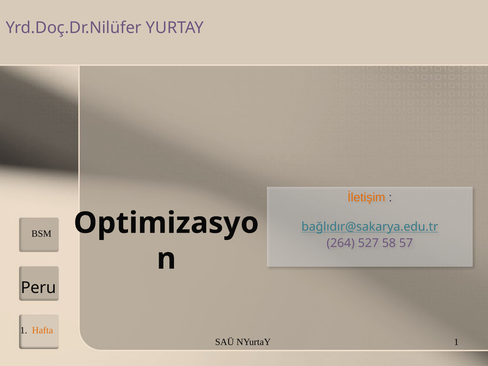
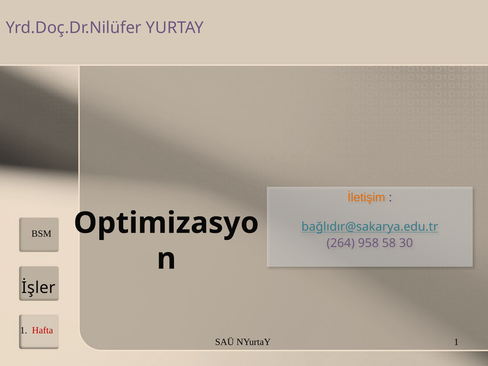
527: 527 -> 958
57: 57 -> 30
Peru: Peru -> İşler
Hafta colour: orange -> red
